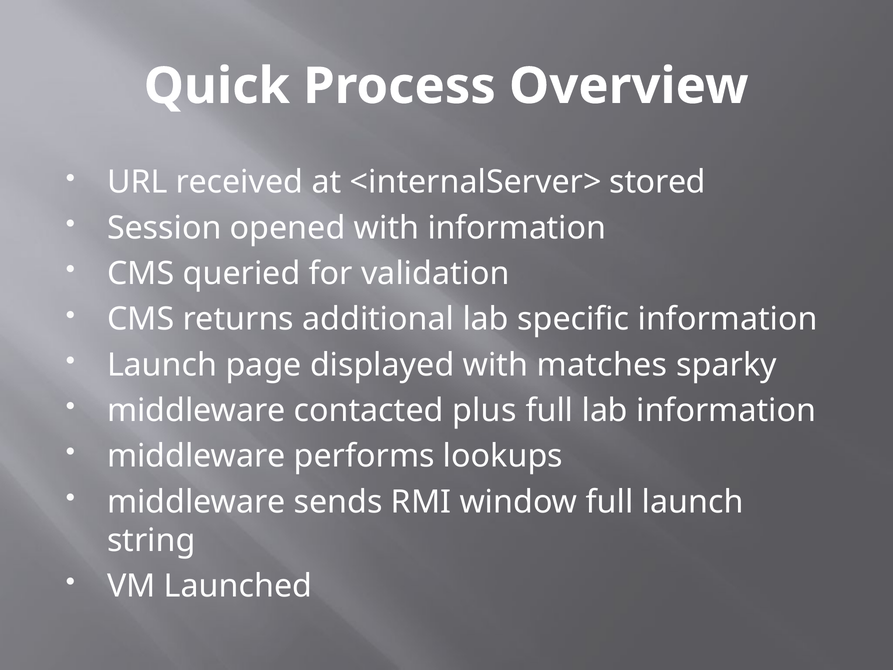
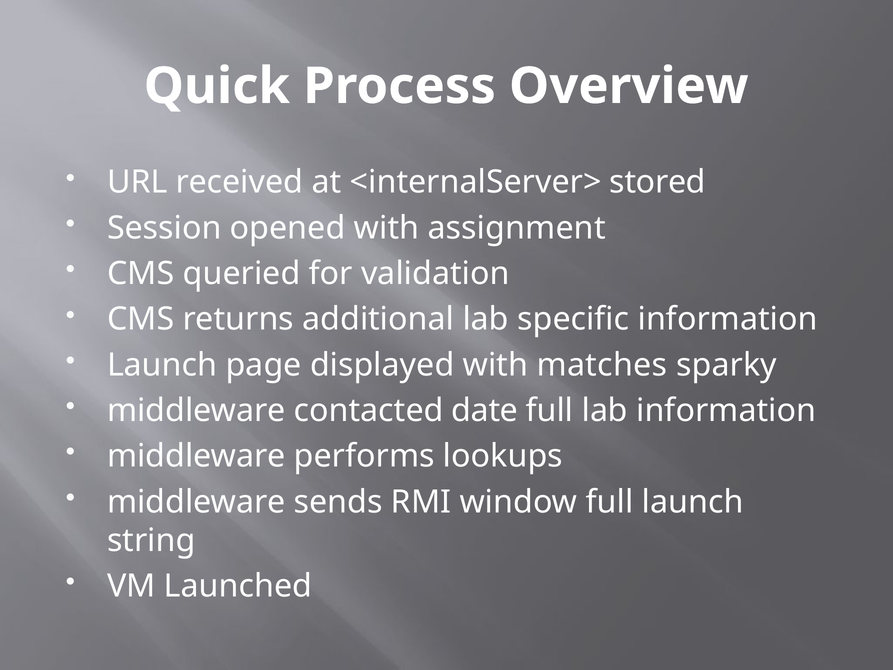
with information: information -> assignment
plus: plus -> date
